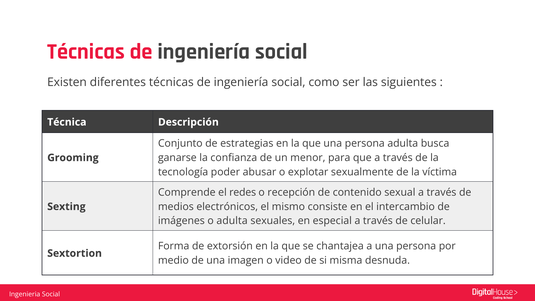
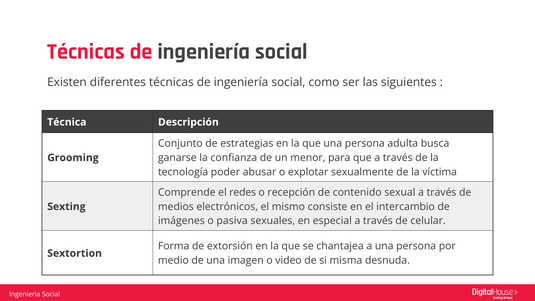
o adulta: adulta -> pasiva
